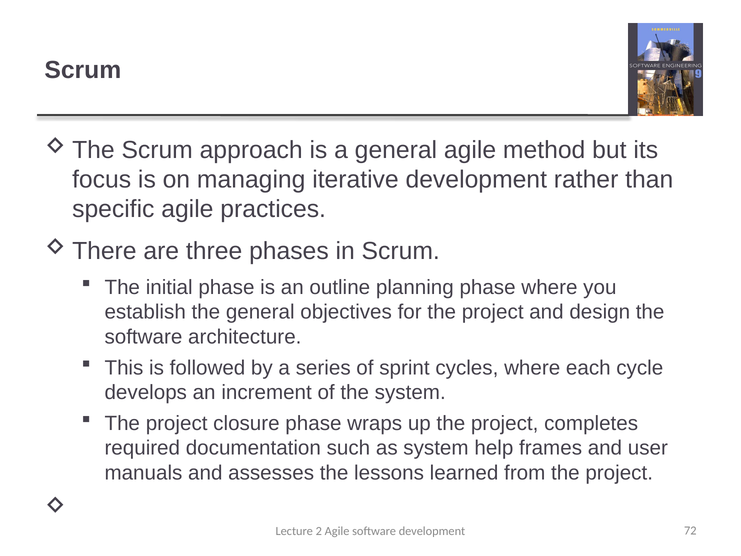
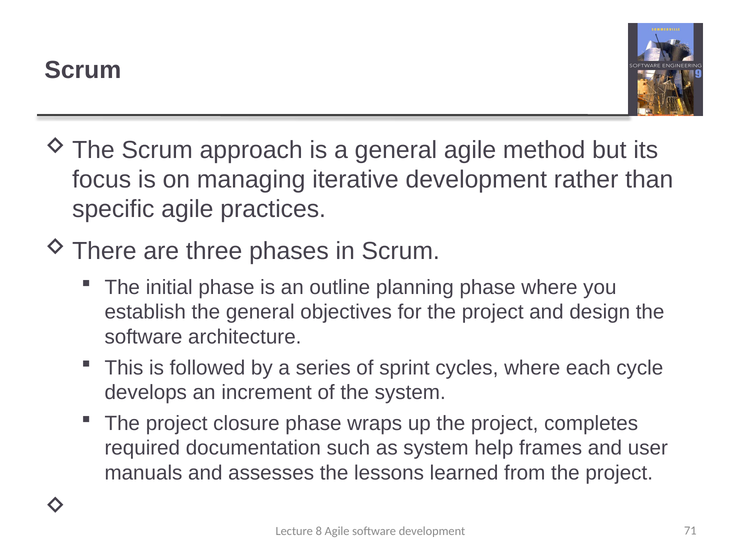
2: 2 -> 8
72: 72 -> 71
